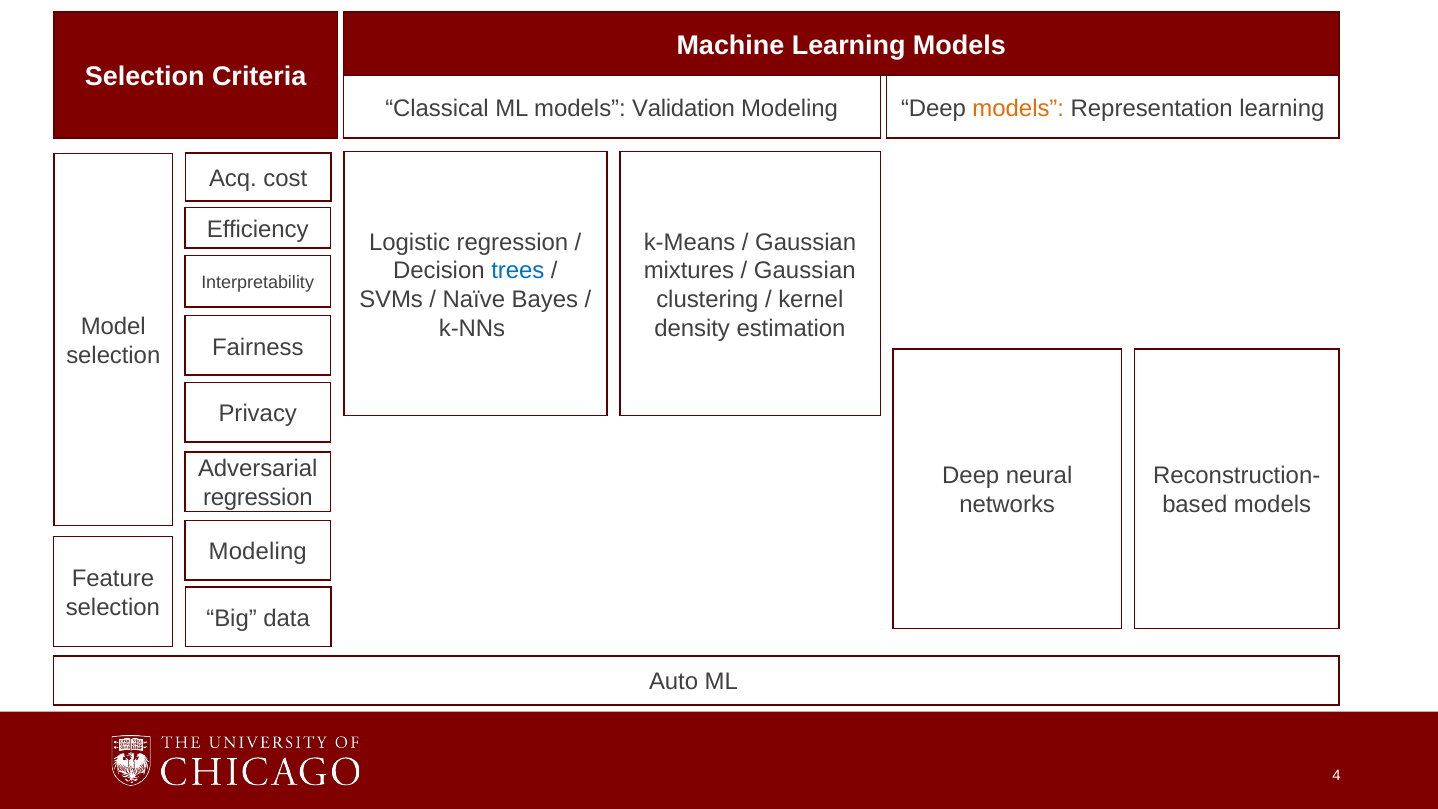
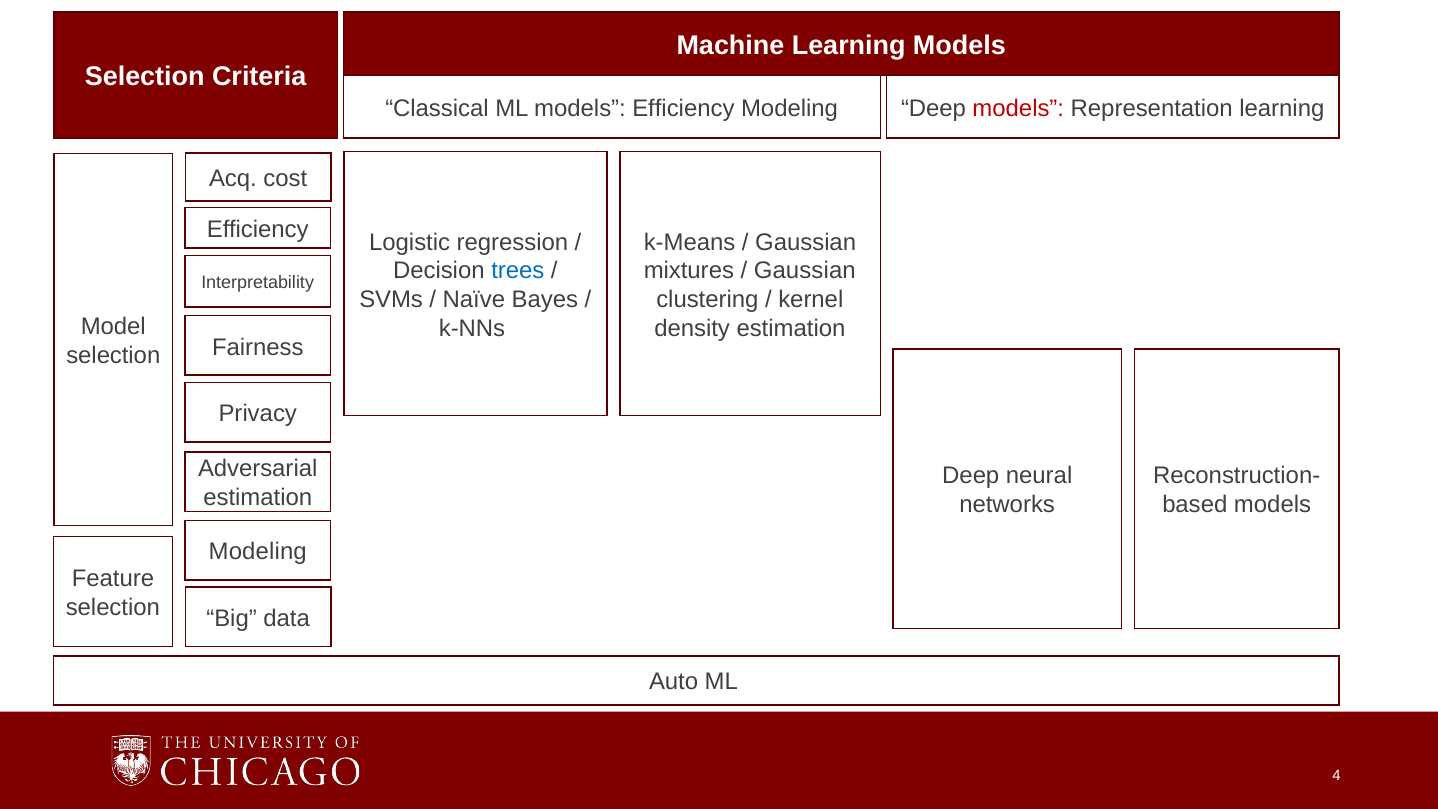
models Validation: Validation -> Efficiency
models at (1018, 108) colour: orange -> red
regression at (258, 498): regression -> estimation
